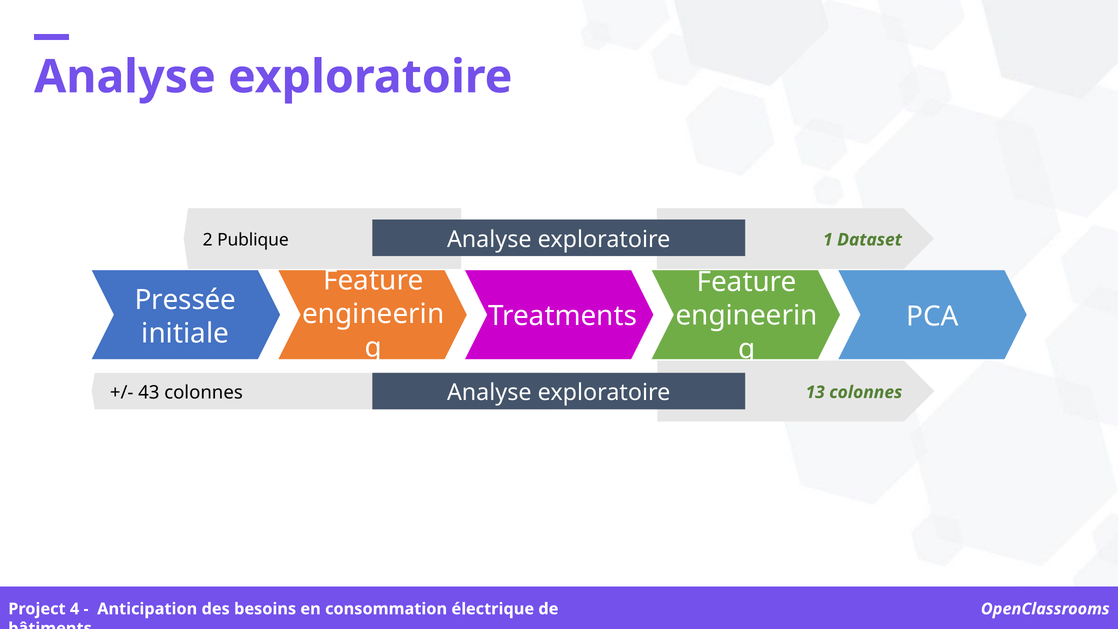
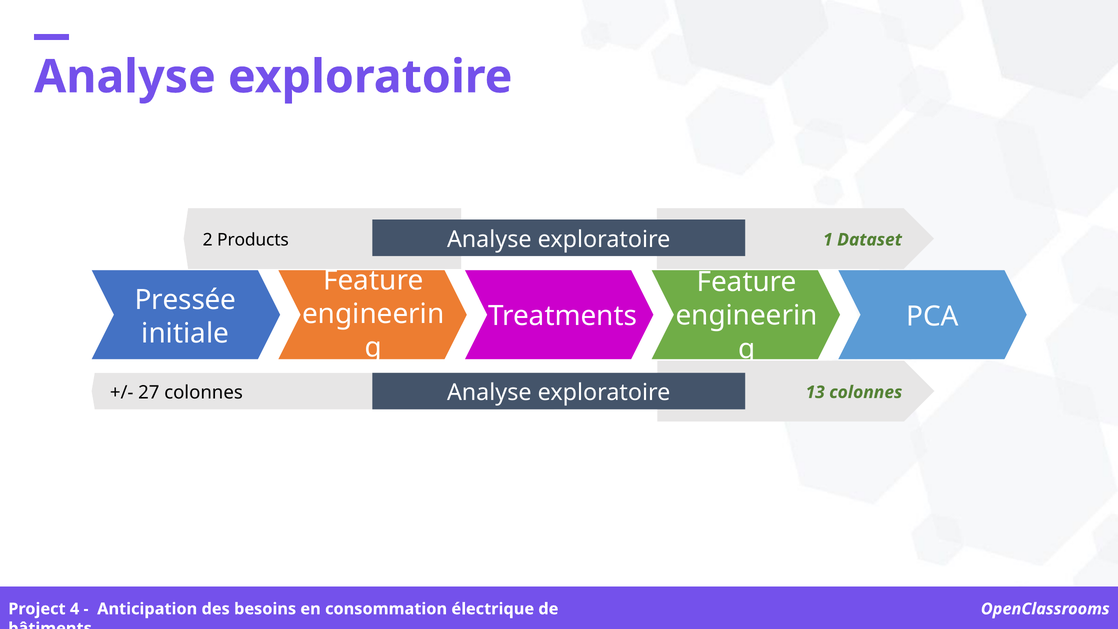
Publique: Publique -> Products
43: 43 -> 27
